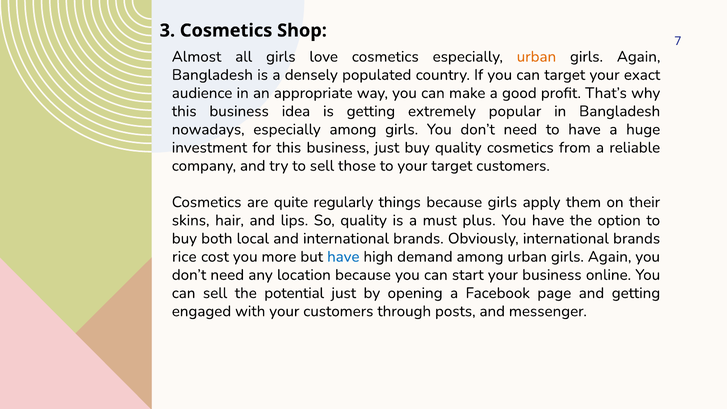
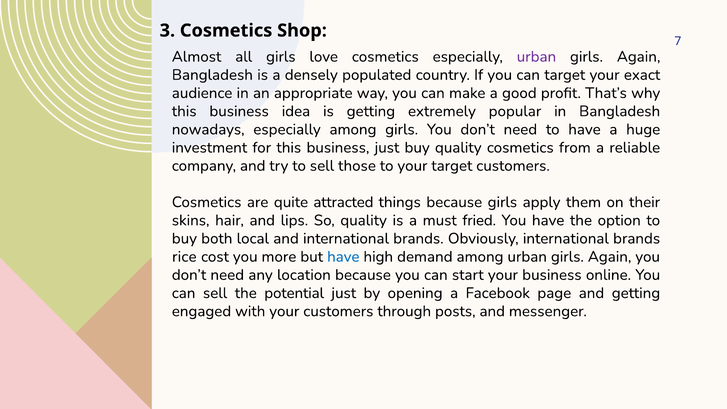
urban at (536, 57) colour: orange -> purple
regularly: regularly -> attracted
plus: plus -> fried
